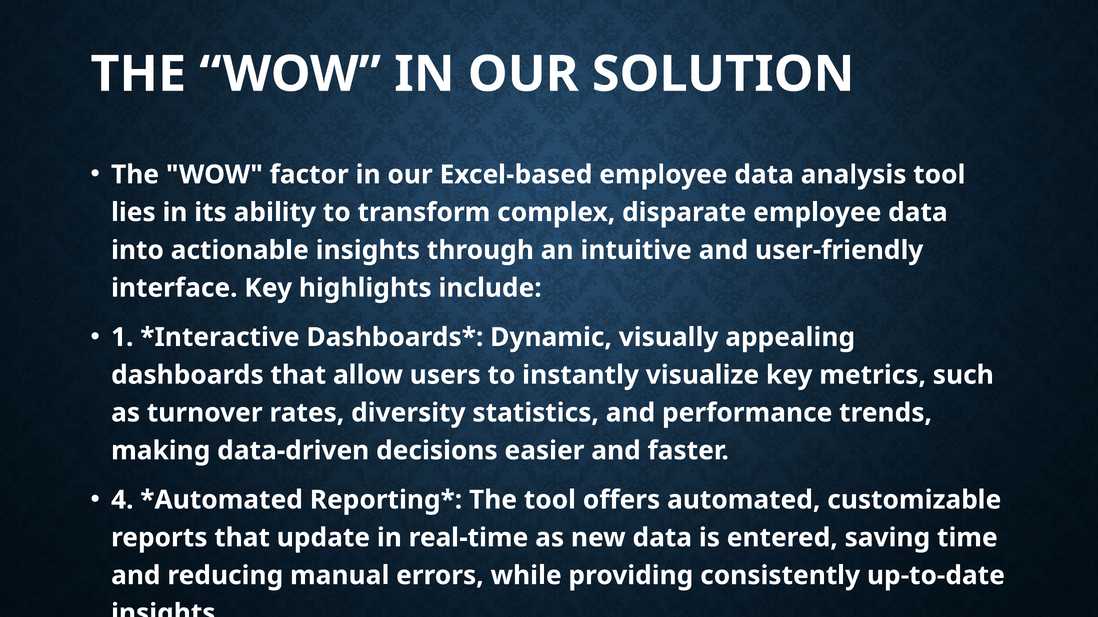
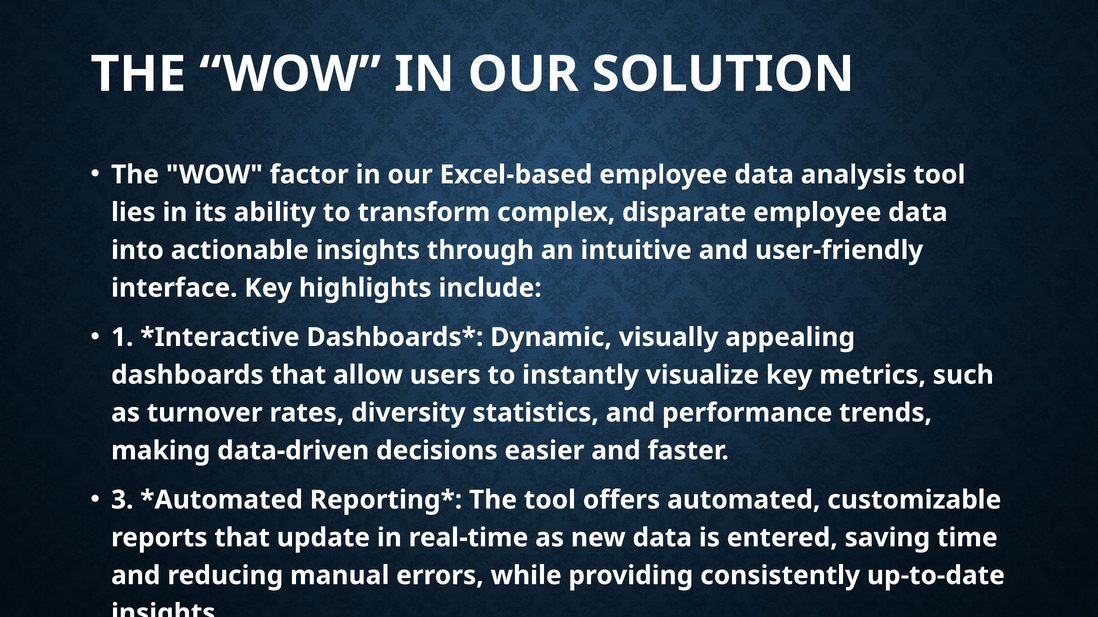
4: 4 -> 3
